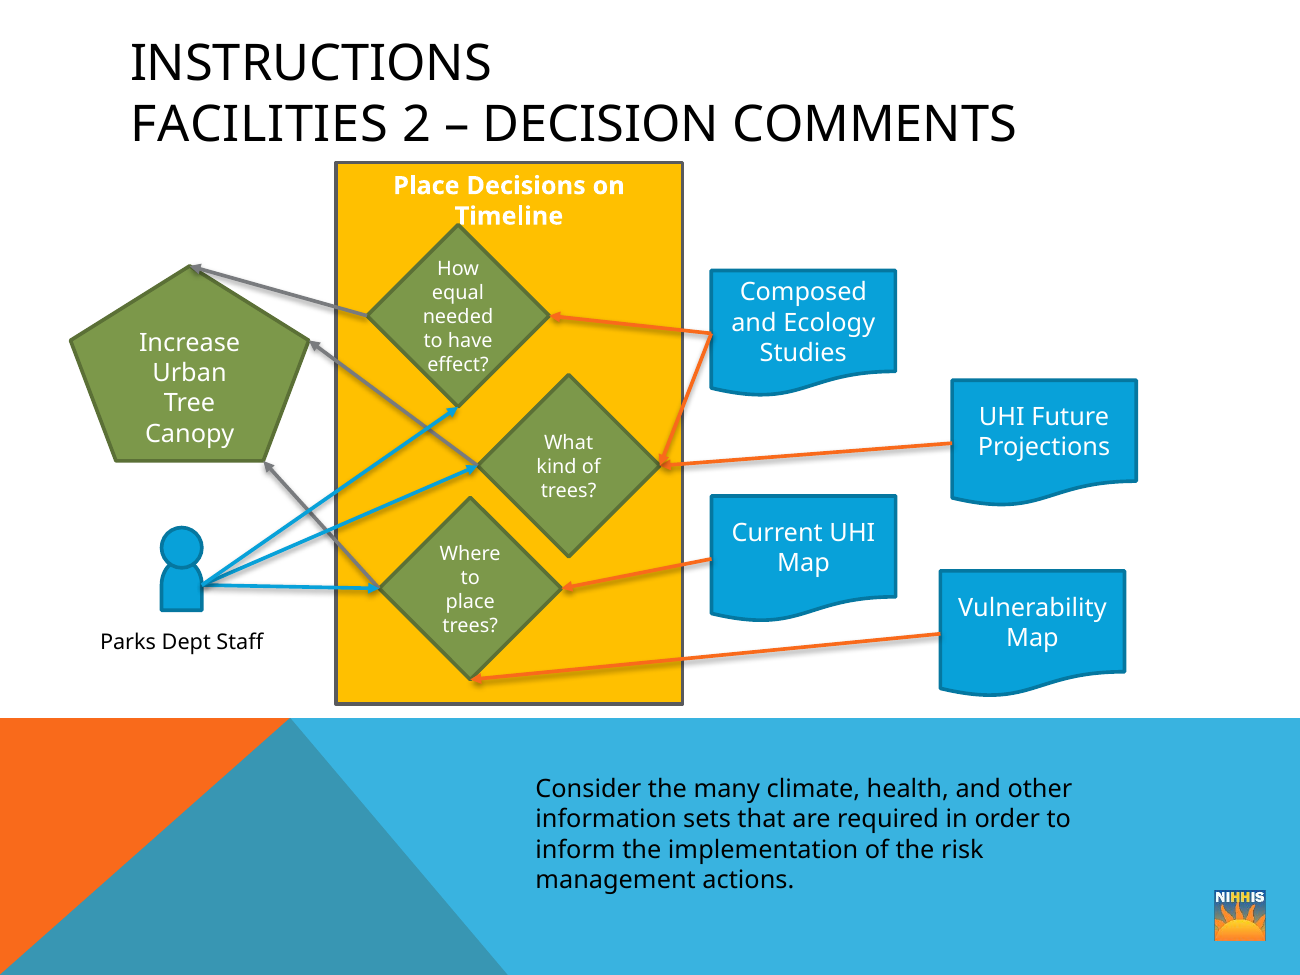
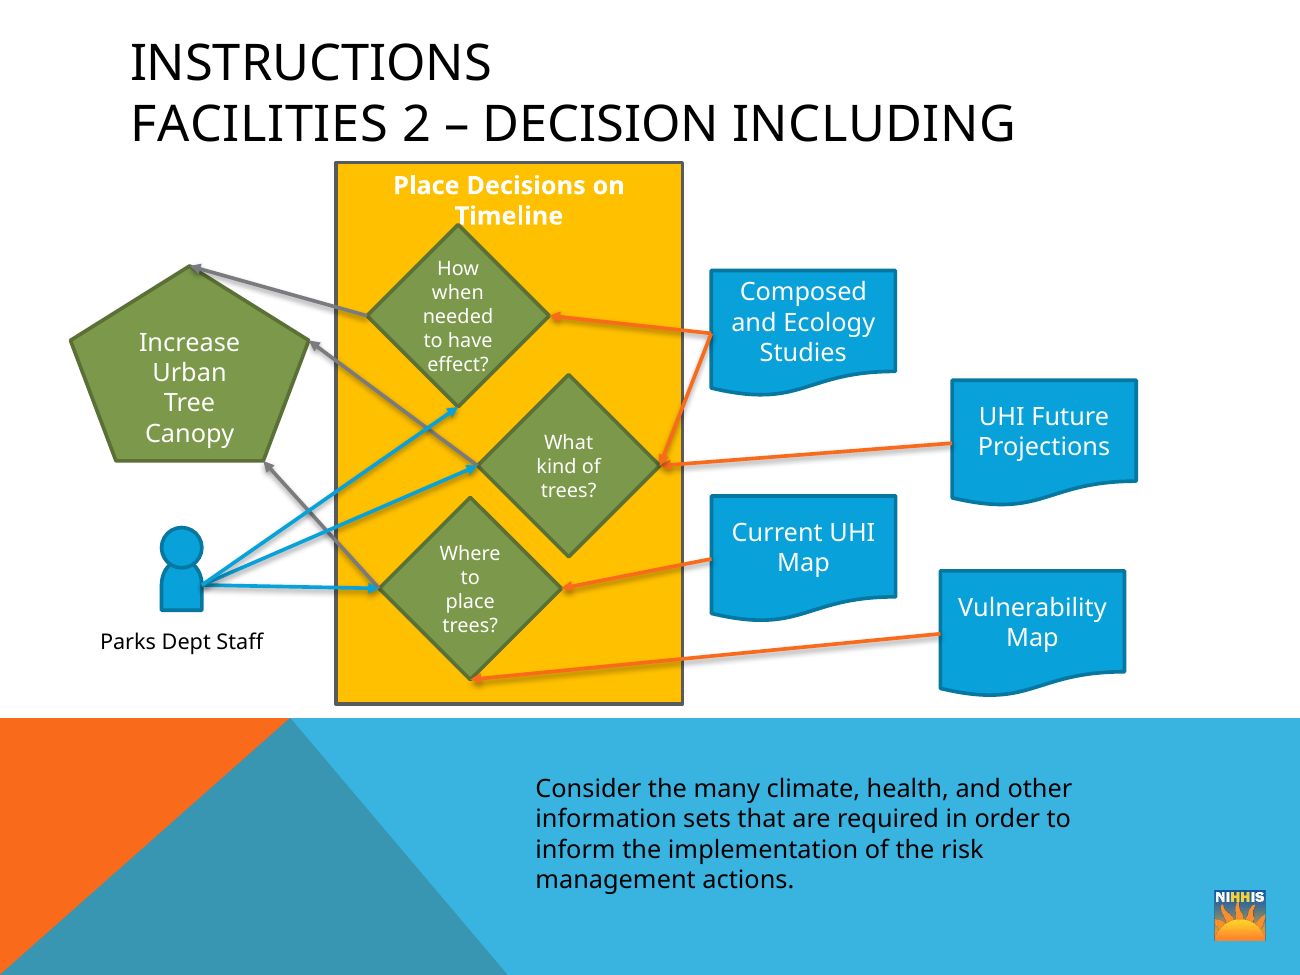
COMMENTS: COMMENTS -> INCLUDING
equal: equal -> when
